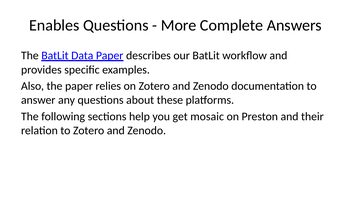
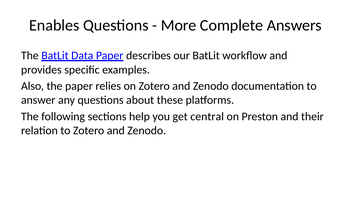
mosaic: mosaic -> central
